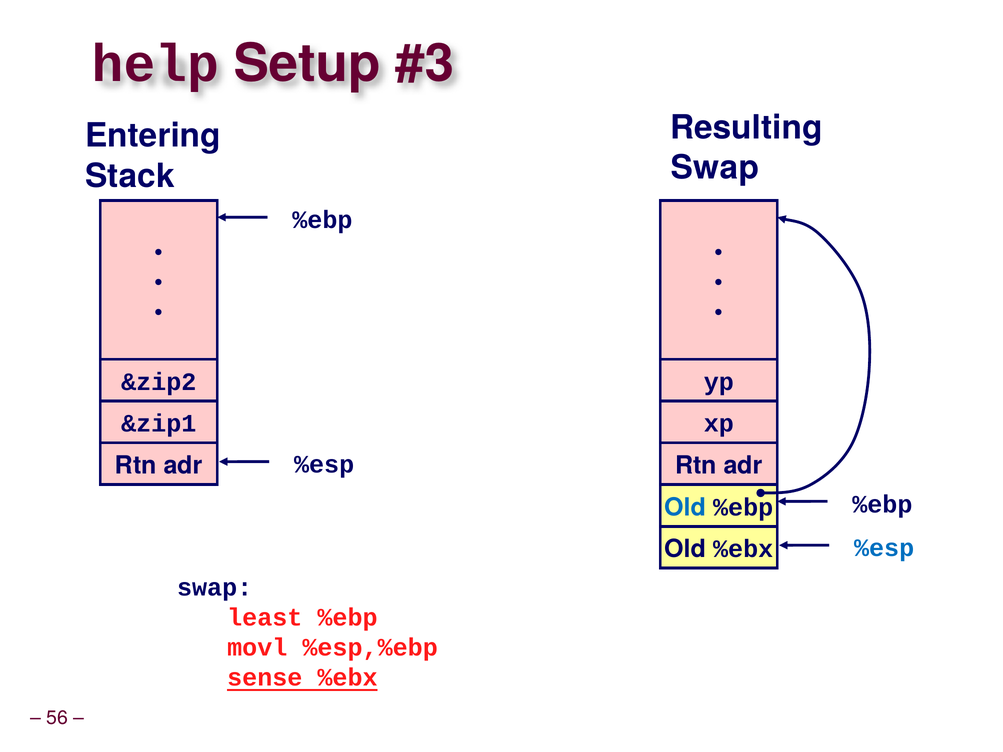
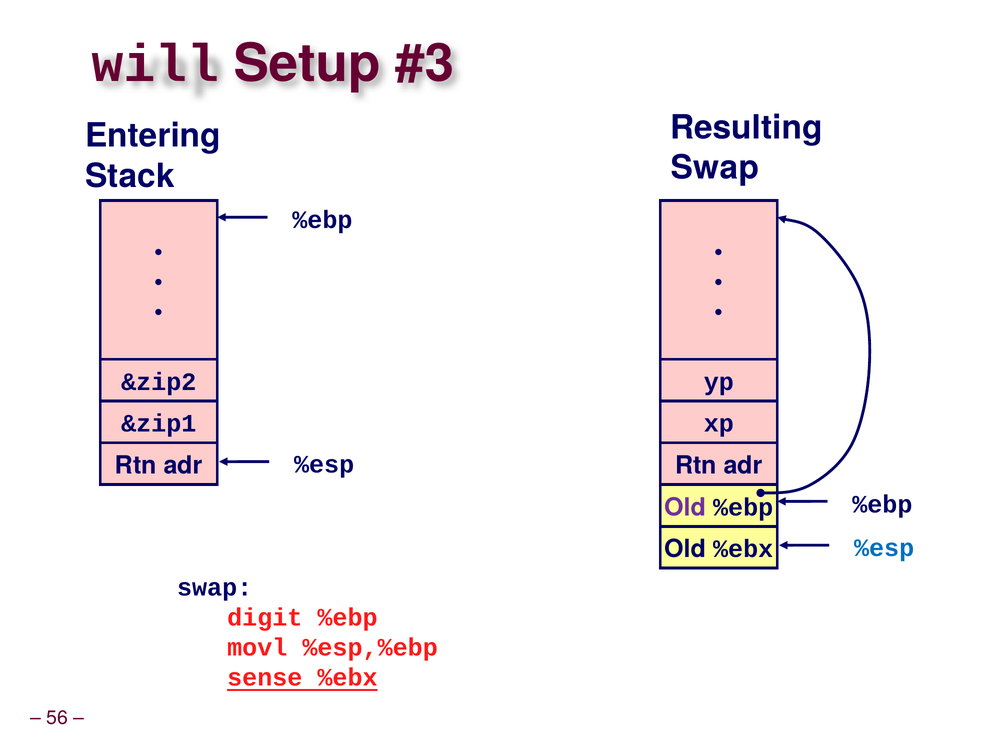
help: help -> will
Old at (685, 507) colour: blue -> purple
least: least -> digit
